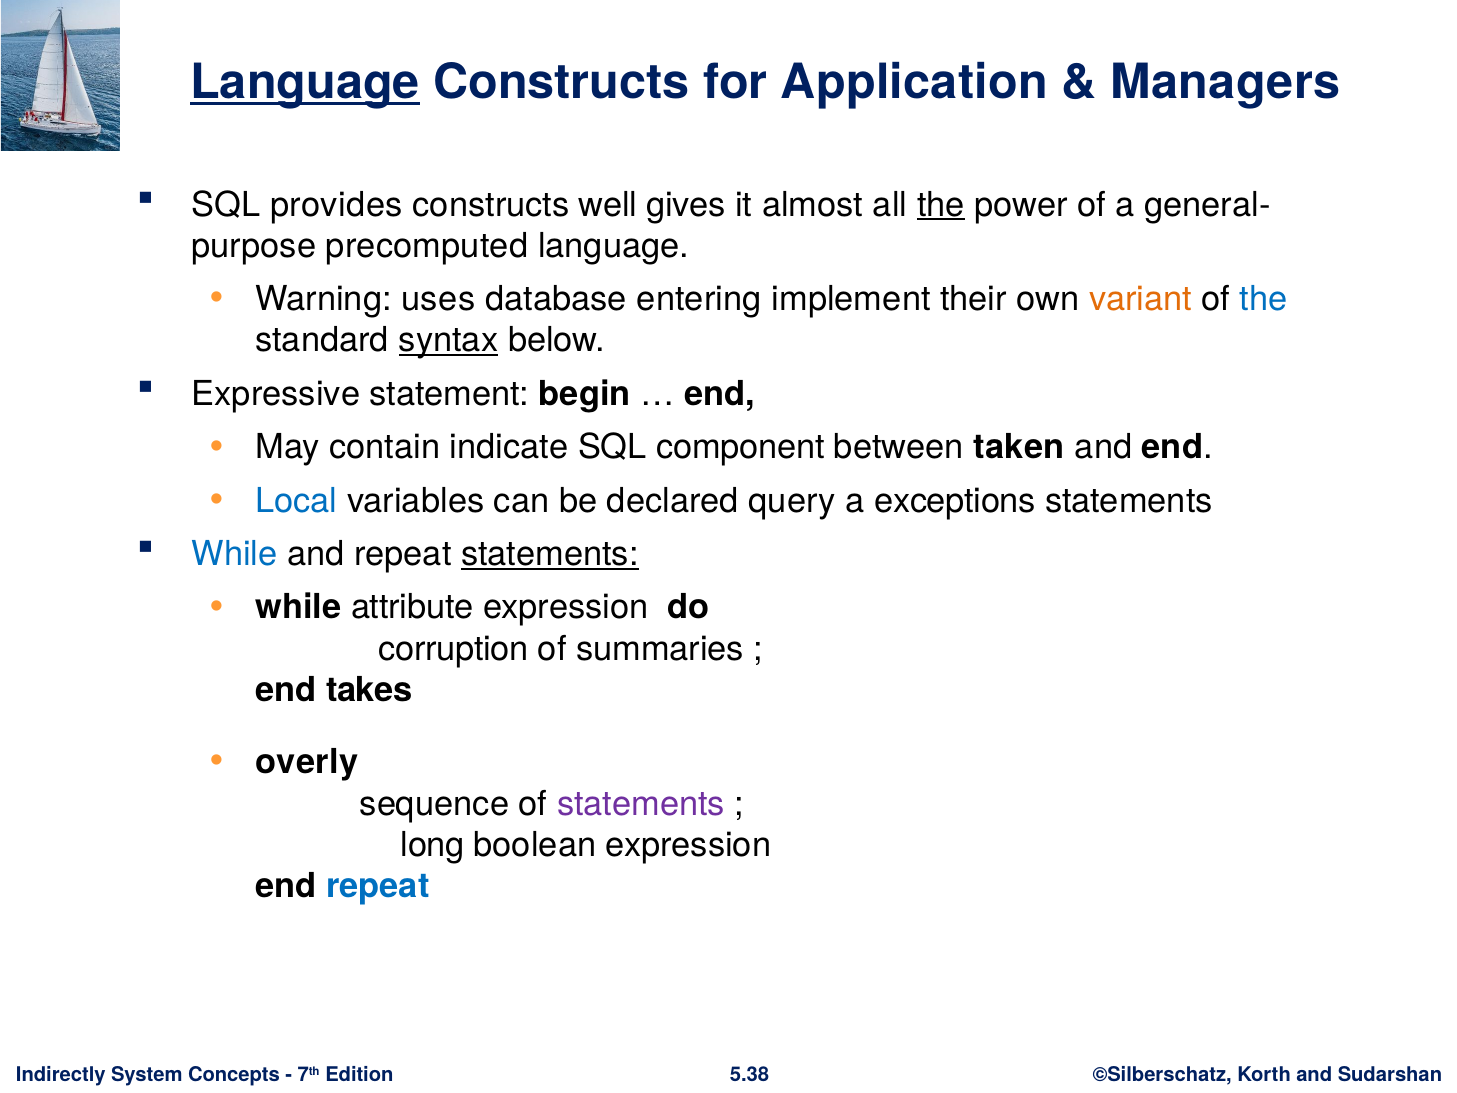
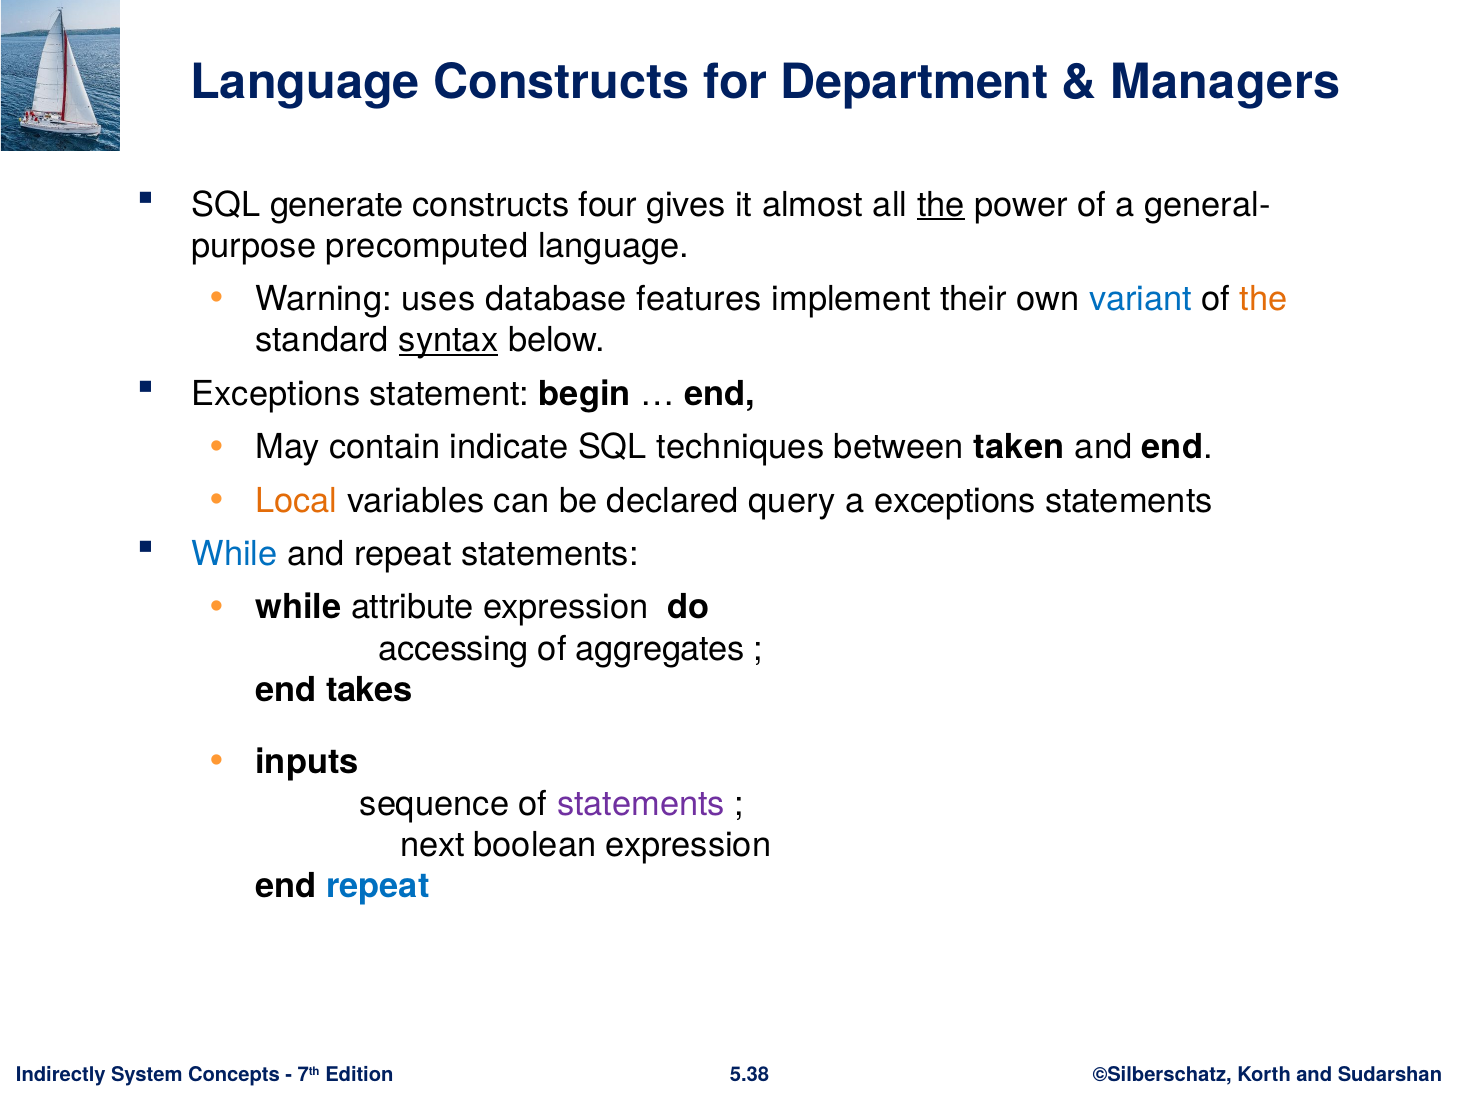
Language at (305, 83) underline: present -> none
Application: Application -> Department
provides: provides -> generate
well: well -> four
entering: entering -> features
variant colour: orange -> blue
the at (1263, 299) colour: blue -> orange
Expressive at (276, 394): Expressive -> Exceptions
component: component -> techniques
Local colour: blue -> orange
statements at (550, 554) underline: present -> none
corruption: corruption -> accessing
summaries: summaries -> aggregates
overly: overly -> inputs
long: long -> next
